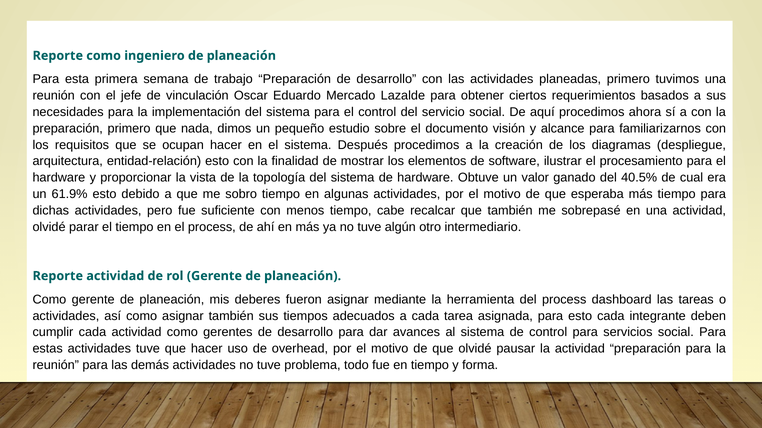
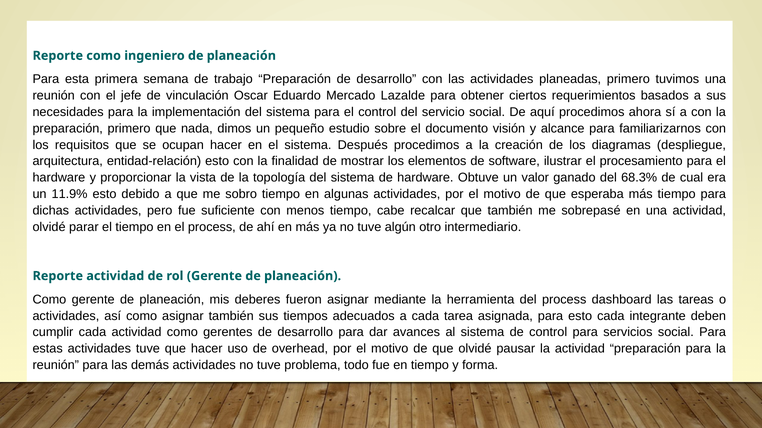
40.5%: 40.5% -> 68.3%
61.9%: 61.9% -> 11.9%
